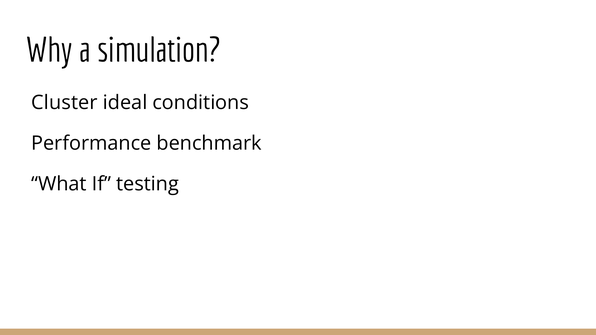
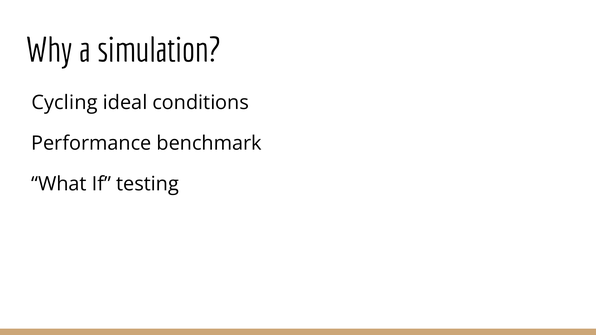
Cluster: Cluster -> Cycling
